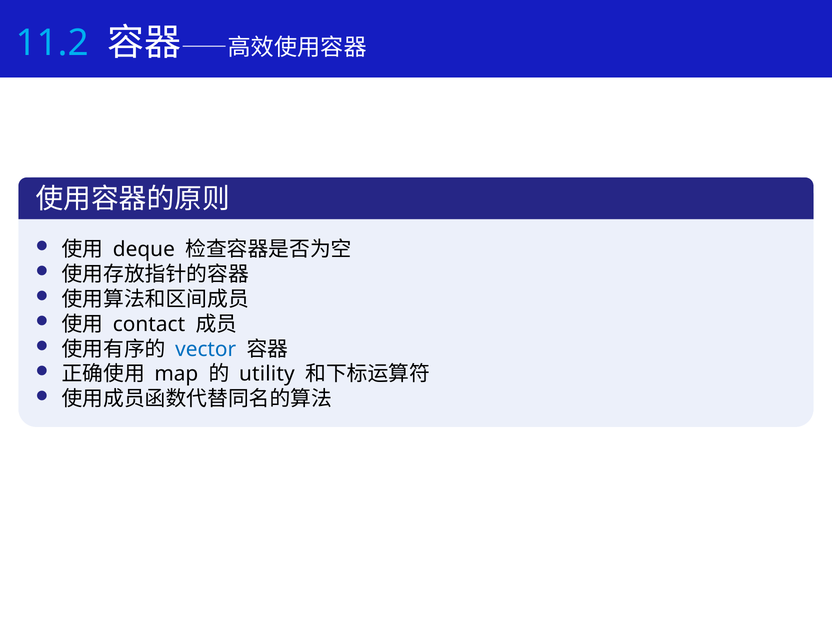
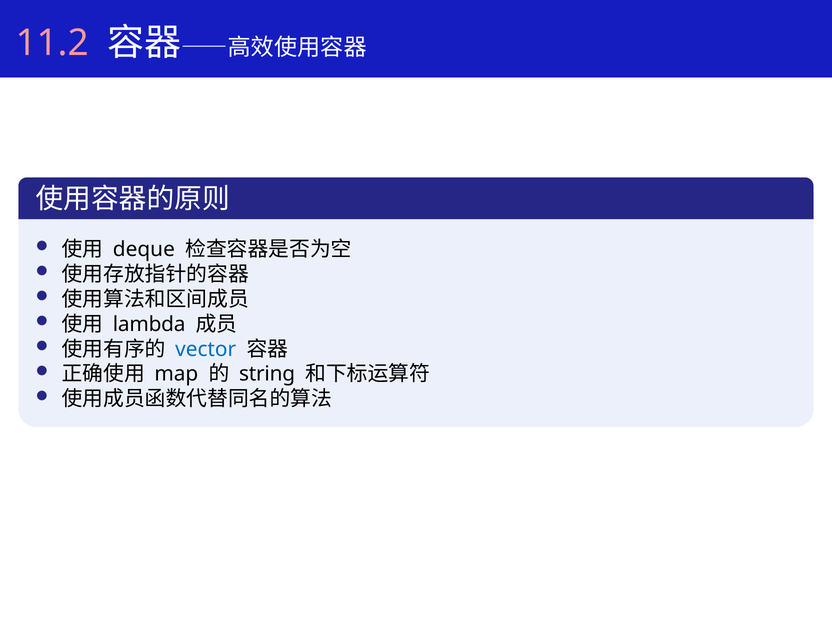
11.2 colour: light blue -> pink
contact: contact -> lambda
utility: utility -> string
